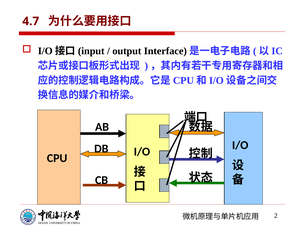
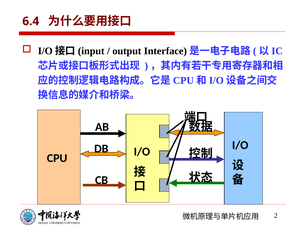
4.7: 4.7 -> 6.4
